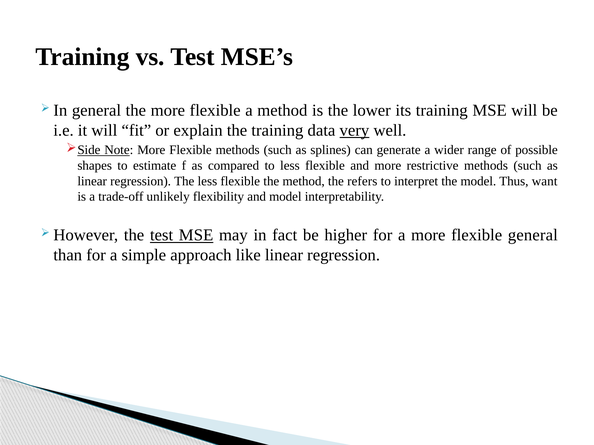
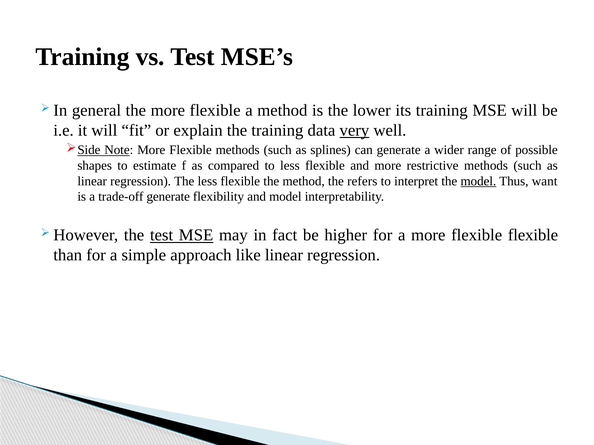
model at (478, 181) underline: none -> present
trade-off unlikely: unlikely -> generate
flexible general: general -> flexible
